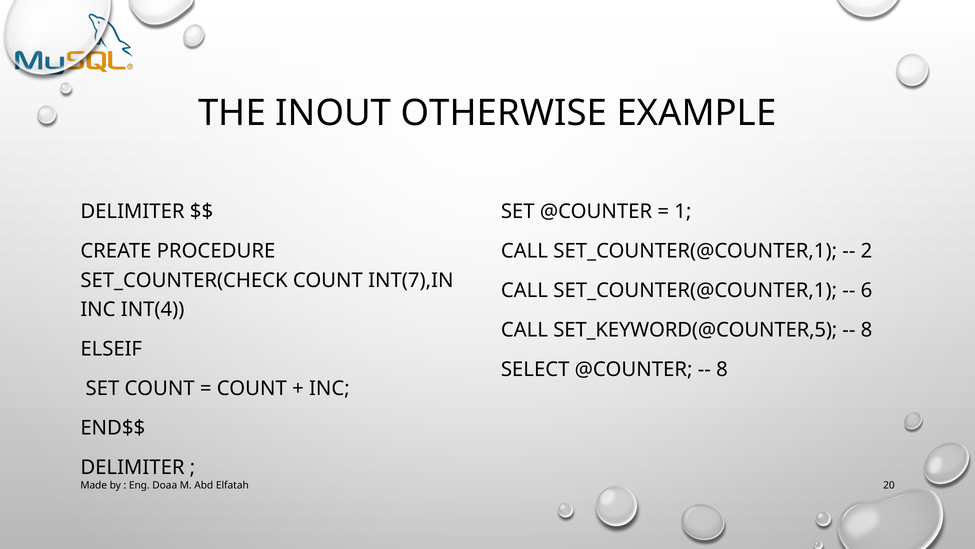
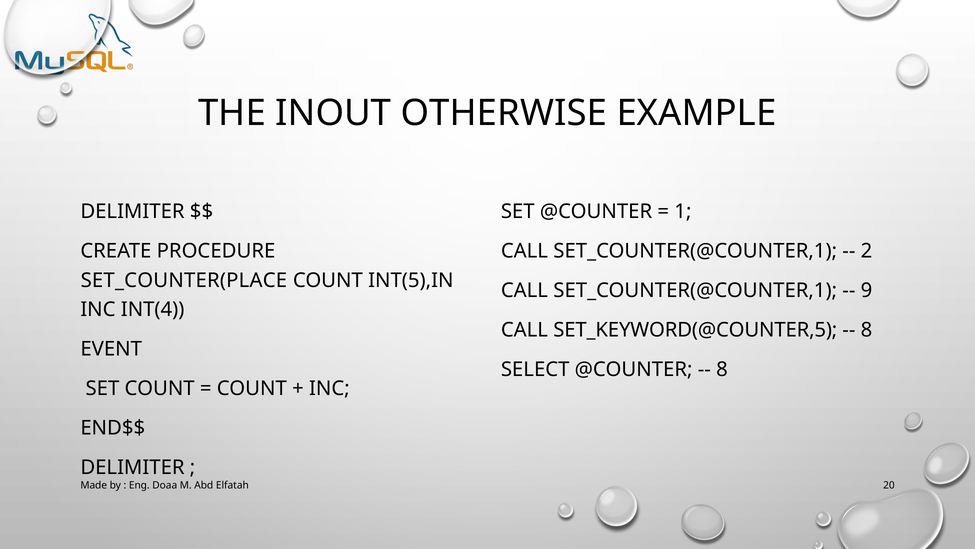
SET_COUNTER(CHECK: SET_COUNTER(CHECK -> SET_COUNTER(PLACE
INT(7),IN: INT(7),IN -> INT(5),IN
6: 6 -> 9
ELSEIF: ELSEIF -> EVENT
